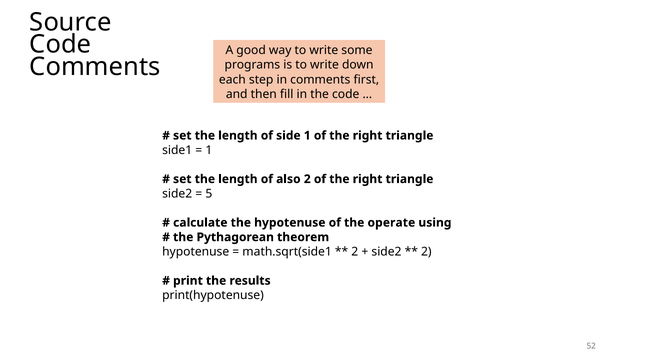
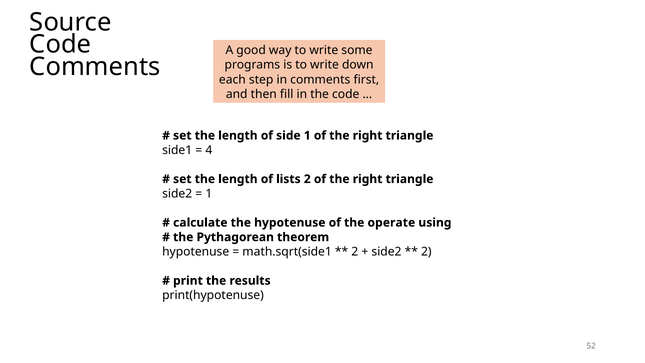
1 at (209, 150): 1 -> 4
also: also -> lists
5 at (209, 193): 5 -> 1
